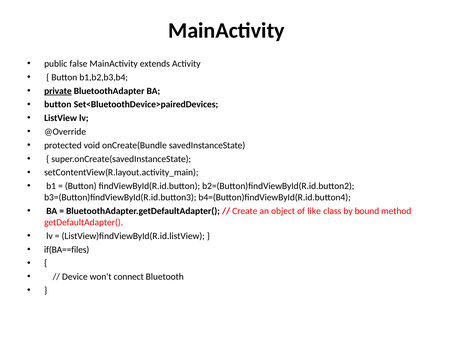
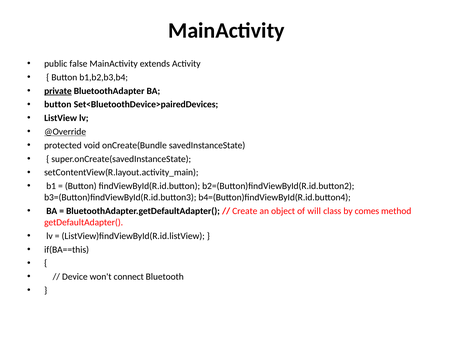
@Override underline: none -> present
like: like -> will
bound: bound -> comes
if(BA==files: if(BA==files -> if(BA==this
